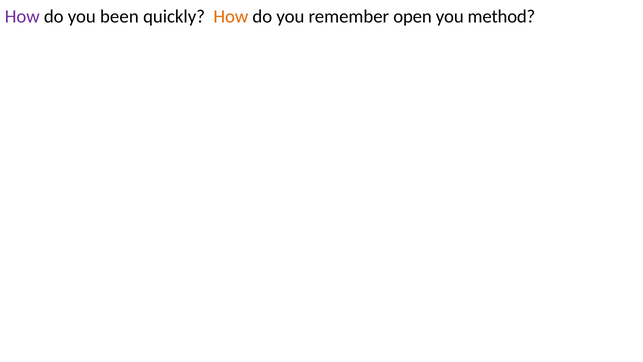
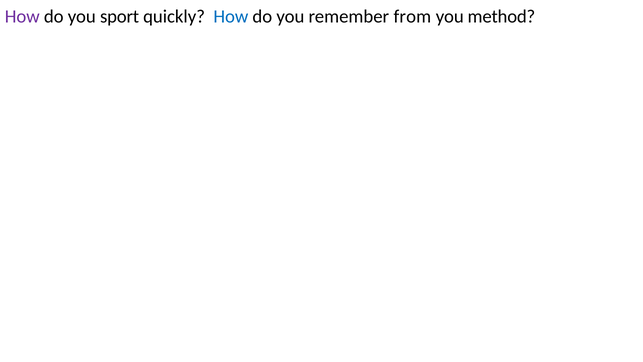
been: been -> sport
How at (231, 17) colour: orange -> blue
open: open -> from
